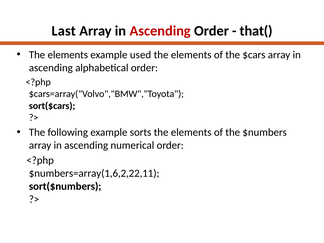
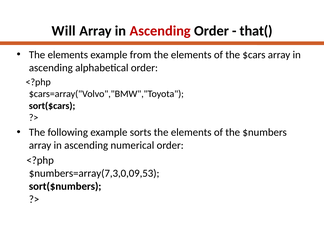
Last: Last -> Will
used: used -> from
$numbers=array(1,6,2,22,11: $numbers=array(1,6,2,22,11 -> $numbers=array(7,3,0,09,53
